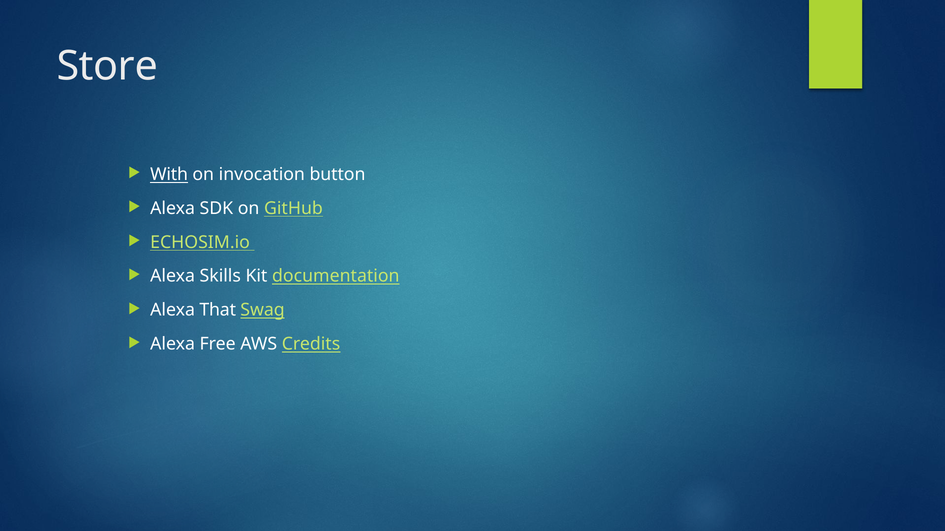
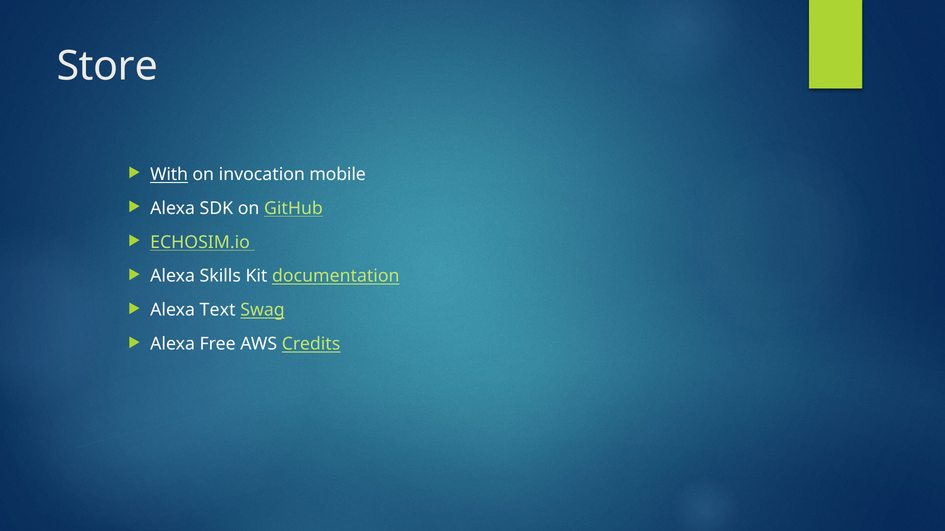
button: button -> mobile
That: That -> Text
